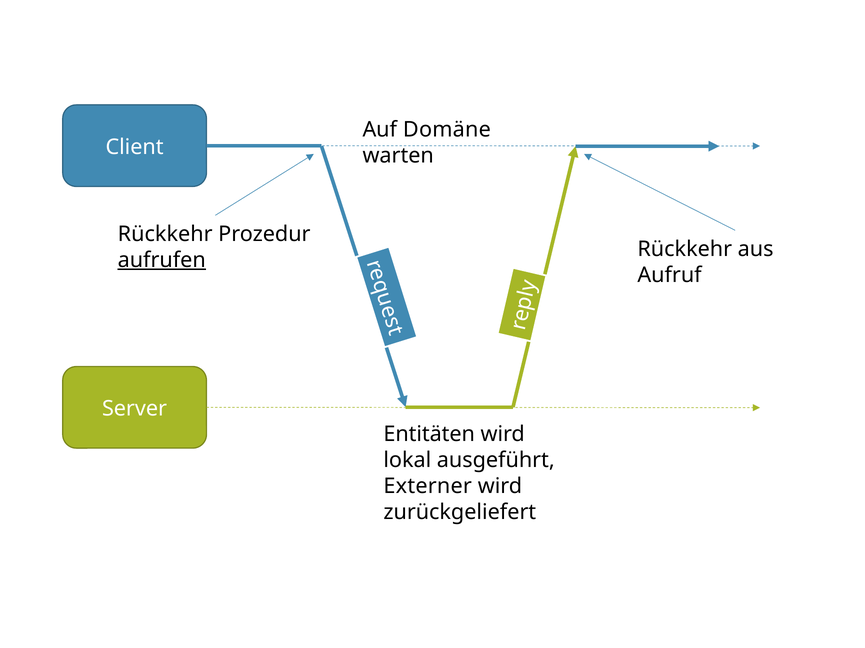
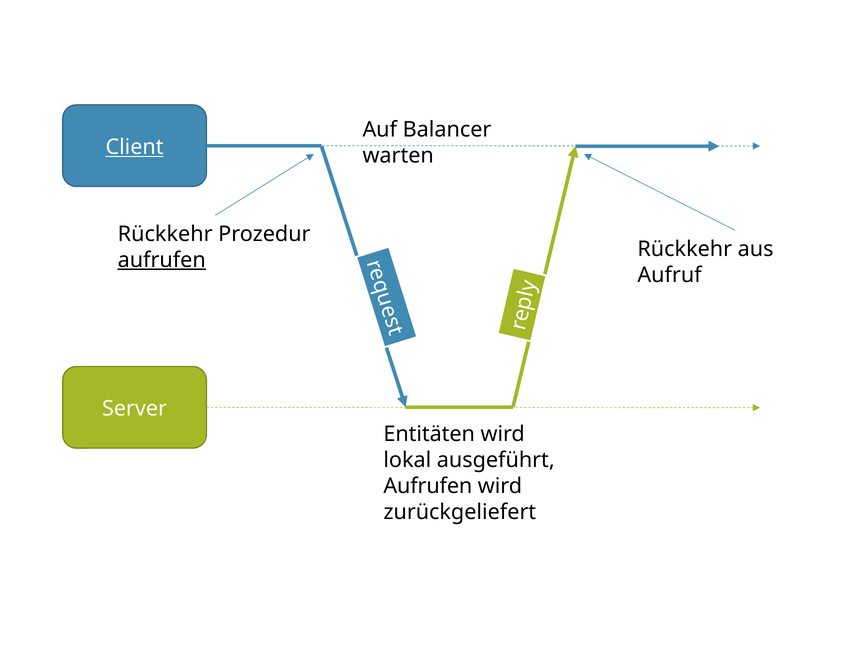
Domäne: Domäne -> Balancer
Client underline: none -> present
Externer at (428, 487): Externer -> Aufrufen
